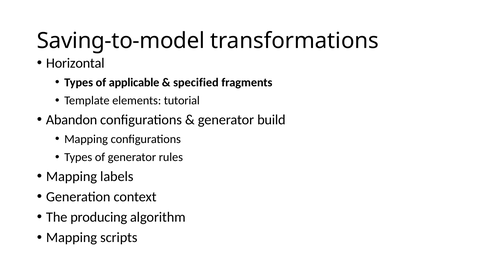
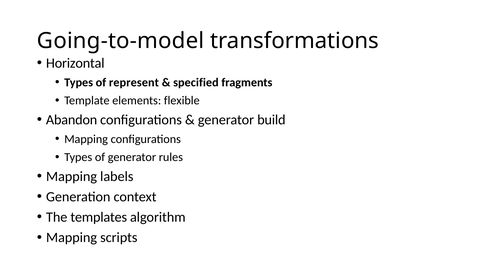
Saving-to-model: Saving-to-model -> Going-to-model
applicable: applicable -> represent
tutorial: tutorial -> flexible
producing: producing -> templates
